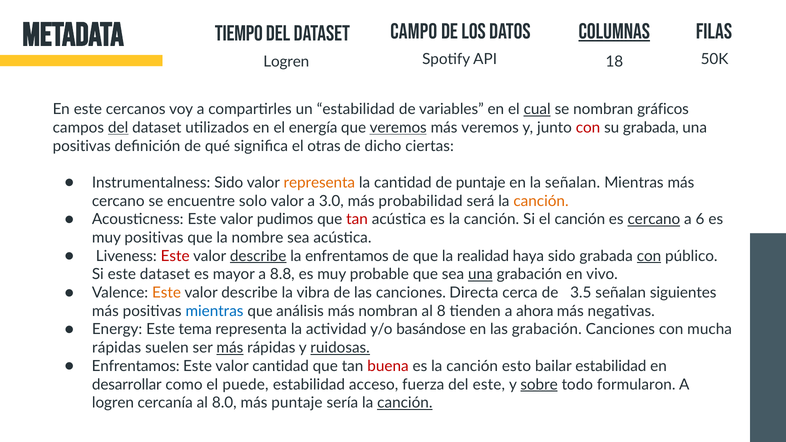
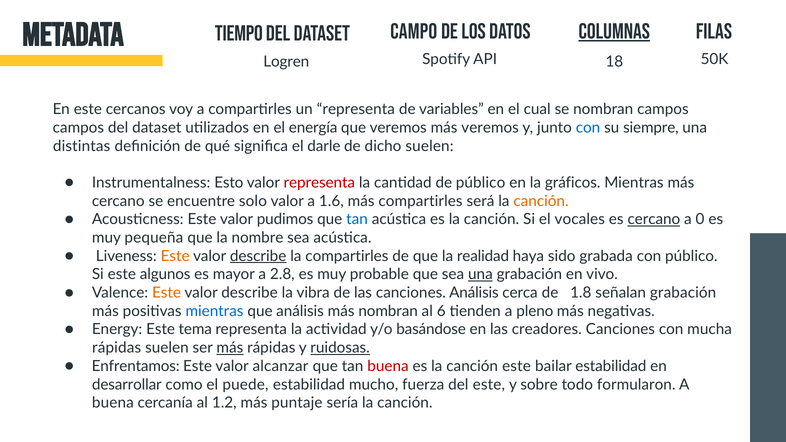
un estabilidad: estabilidad -> representa
cual underline: present -> none
nombran gráficos: gráficos -> campos
del at (118, 128) underline: present -> none
veremos at (398, 128) underline: present -> none
con at (588, 128) colour: red -> blue
su grabada: grabada -> siempre
positivas at (82, 146): positivas -> distintas
otras: otras -> darle
dicho ciertas: ciertas -> suelen
Instrumentalness Sido: Sido -> Esto
representa at (319, 183) colour: orange -> red
de puntaje: puntaje -> público
la señalan: señalan -> gráficos
3.0: 3.0 -> 1.6
más probabilidad: probabilidad -> compartirles
tan at (357, 219) colour: red -> blue
el canción: canción -> vocales
6: 6 -> 0
muy positivas: positivas -> pequeña
Este at (175, 256) colour: red -> orange
la enfrentamos: enfrentamos -> compartirles
con at (649, 256) underline: present -> none
este dataset: dataset -> algunos
8.8: 8.8 -> 2.8
canciones Directa: Directa -> Análisis
3.5: 3.5 -> 1.8
señalan siguientes: siguientes -> grabación
8: 8 -> 6
ahora: ahora -> pleno
las grabación: grabación -> creadores
valor cantidad: cantidad -> alcanzar
canción esto: esto -> este
acceso: acceso -> mucho
sobre underline: present -> none
logren at (113, 403): logren -> buena
8.0: 8.0 -> 1.2
canción at (405, 403) underline: present -> none
